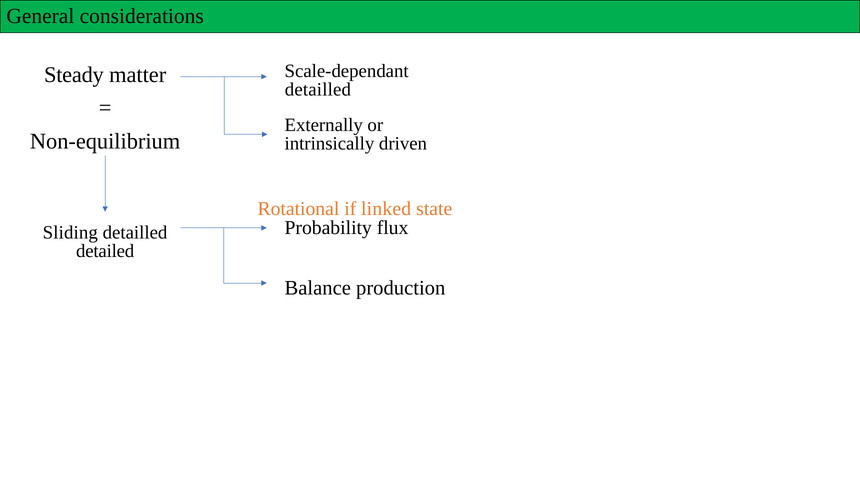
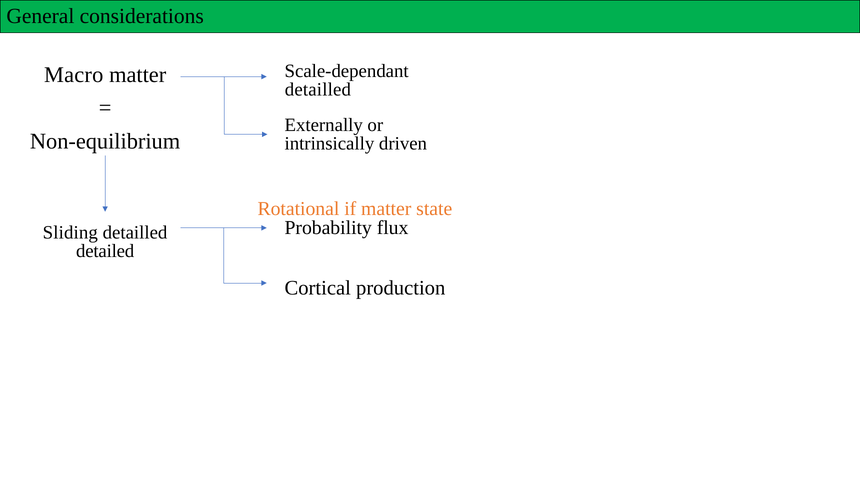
Steady: Steady -> Macro
if linked: linked -> matter
Balance: Balance -> Cortical
